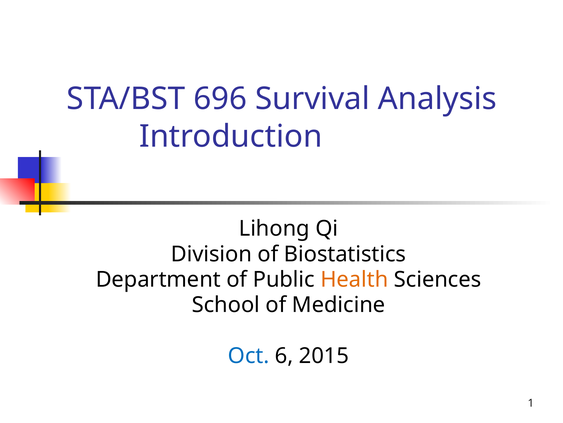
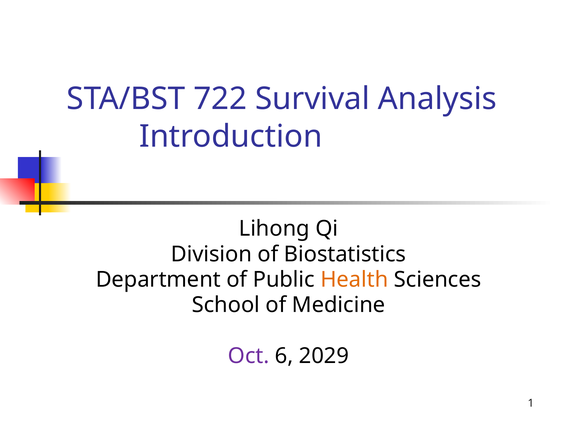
696: 696 -> 722
Oct colour: blue -> purple
2015: 2015 -> 2029
